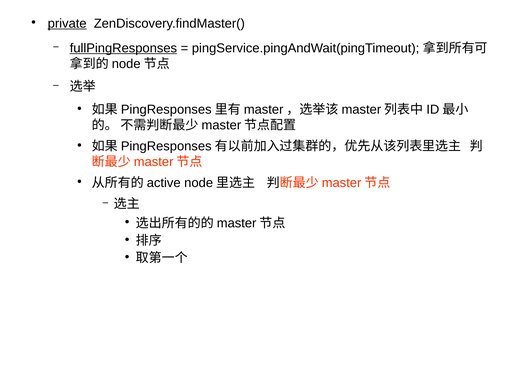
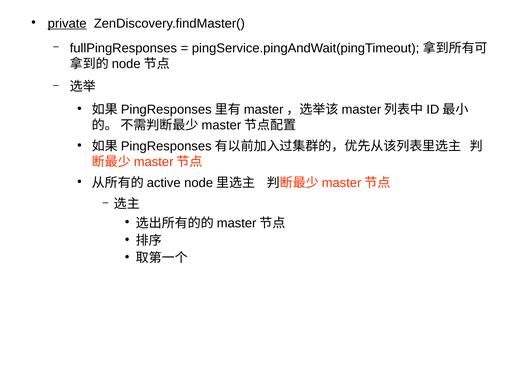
fullPingResponses underline: present -> none
